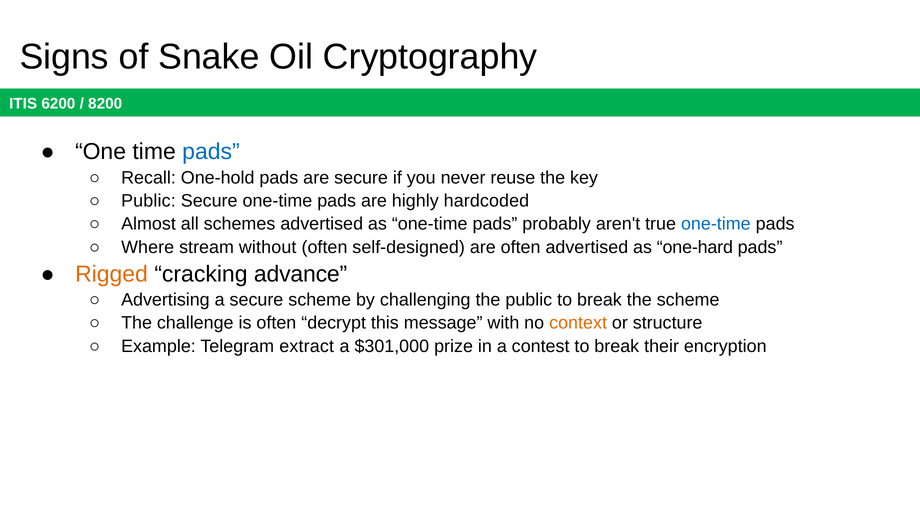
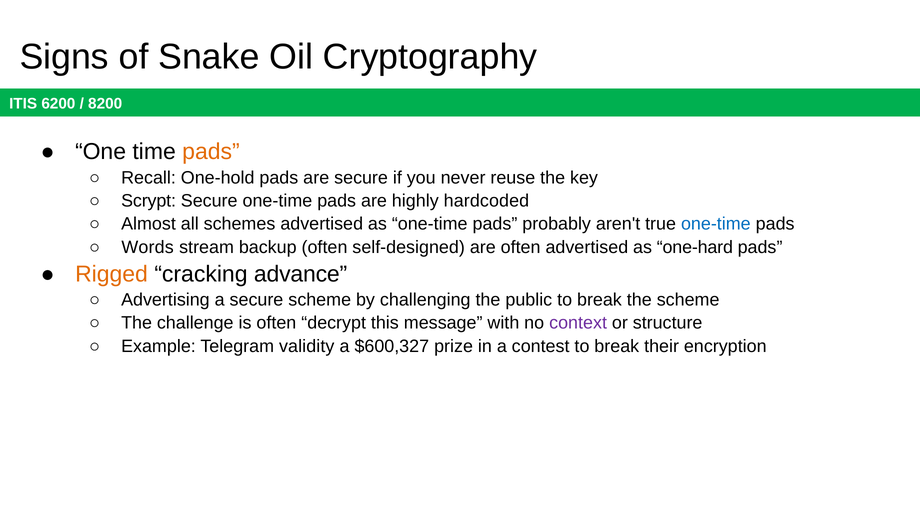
pads at (211, 152) colour: blue -> orange
Public at (148, 201): Public -> Scrypt
Where: Where -> Words
without: without -> backup
context colour: orange -> purple
extract: extract -> validity
$301,000: $301,000 -> $600,327
